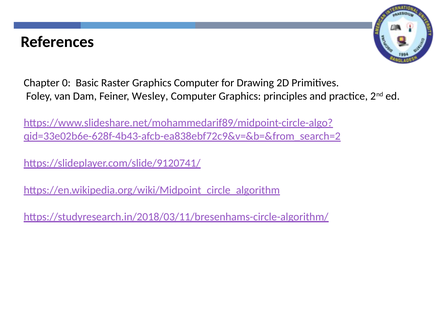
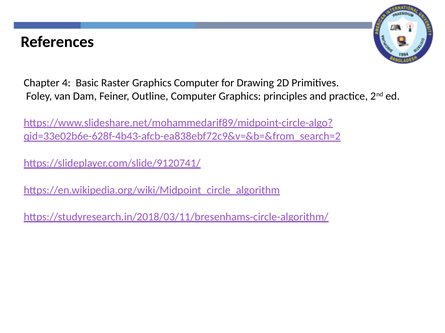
0: 0 -> 4
Wesley: Wesley -> Outline
